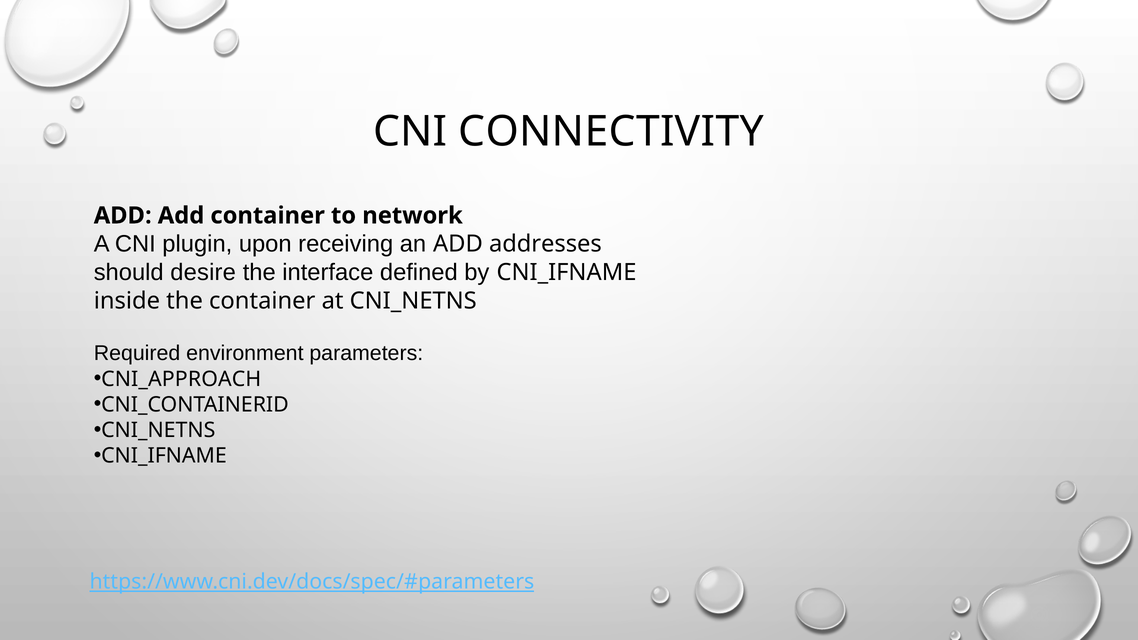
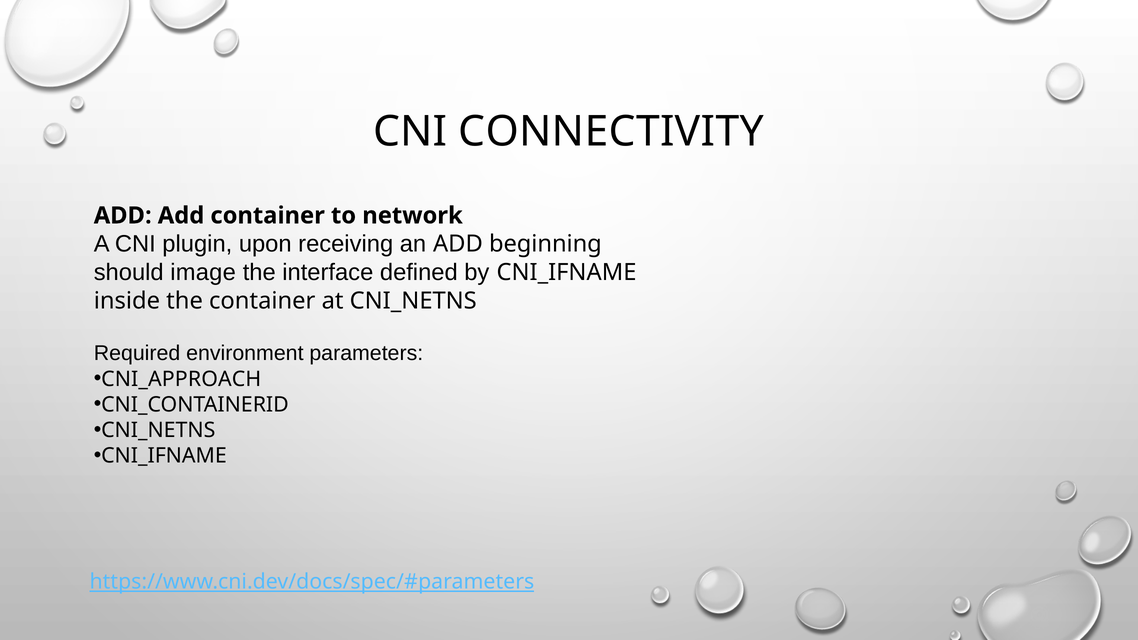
addresses: addresses -> beginning
desire: desire -> image
